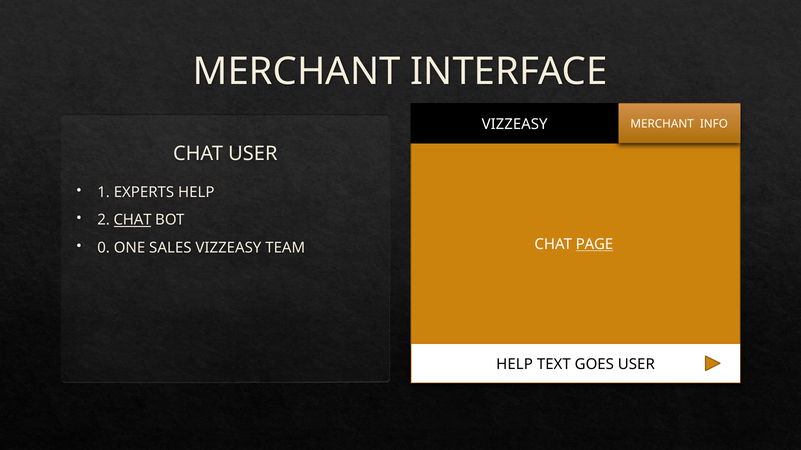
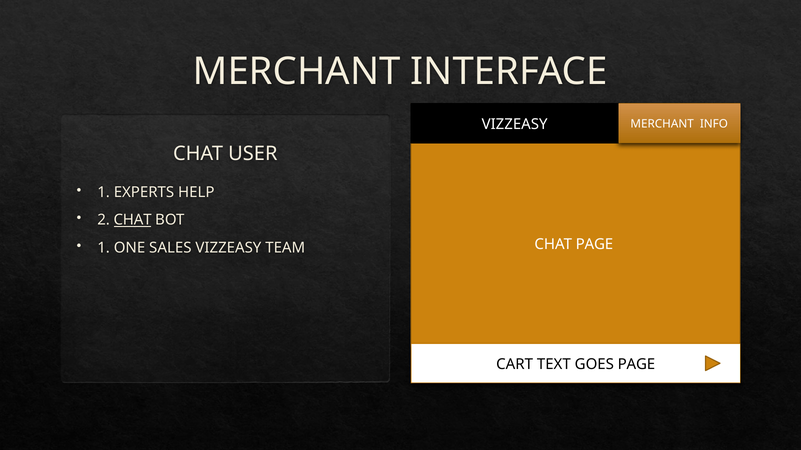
0 at (104, 248): 0 -> 1
PAGE at (594, 245) underline: present -> none
HELP at (515, 365): HELP -> CART
GOES USER: USER -> PAGE
